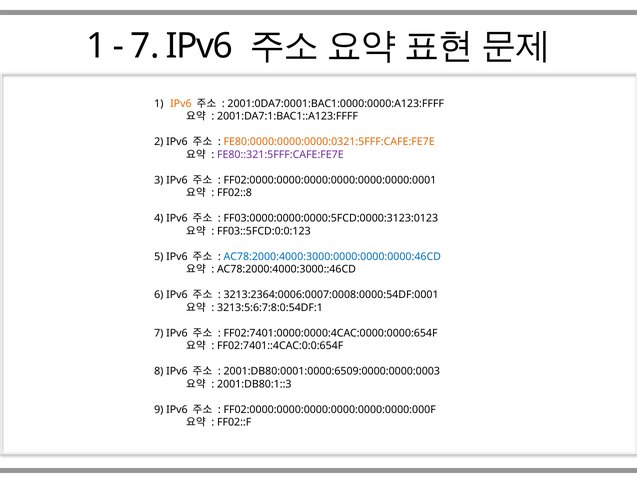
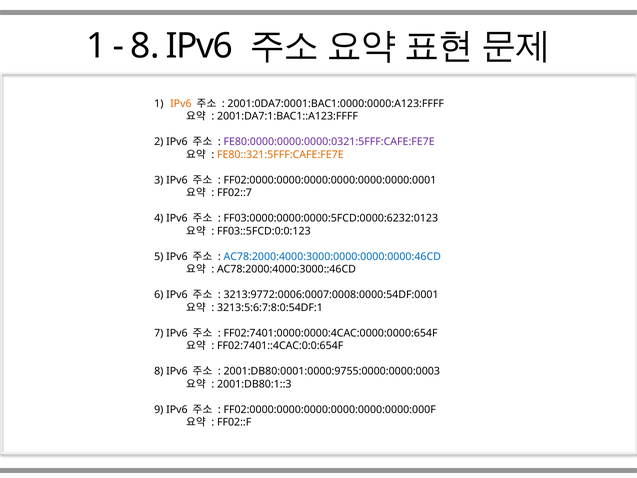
7 at (145, 46): 7 -> 8
FE80:0000:0000:0000:0321:5FFF:CAFE:FE7E colour: orange -> purple
FE80::321:5FFF:CAFE:FE7E colour: purple -> orange
FF02::8: FF02::8 -> FF02::7
FF03:0000:0000:0000:5FCD:0000:3123:0123: FF03:0000:0000:0000:5FCD:0000:3123:0123 -> FF03:0000:0000:0000:5FCD:0000:6232:0123
3213:2364:0006:0007:0008:0000:54DF:0001: 3213:2364:0006:0007:0008:0000:54DF:0001 -> 3213:9772:0006:0007:0008:0000:54DF:0001
2001:DB80:0001:0000:6509:0000:0000:0003: 2001:DB80:0001:0000:6509:0000:0000:0003 -> 2001:DB80:0001:0000:9755:0000:0000:0003
